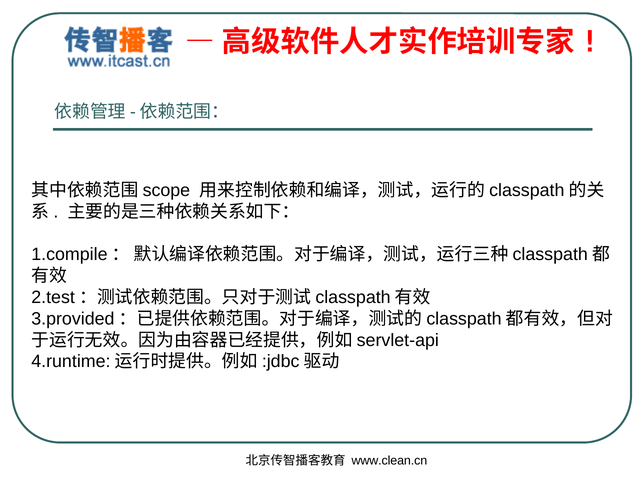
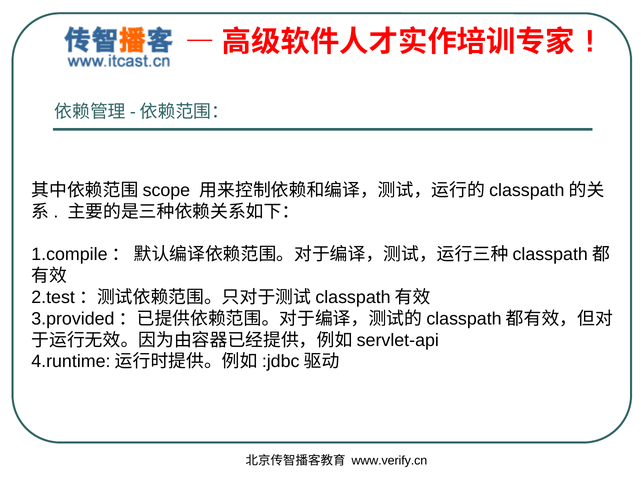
www.clean.cn: www.clean.cn -> www.verify.cn
